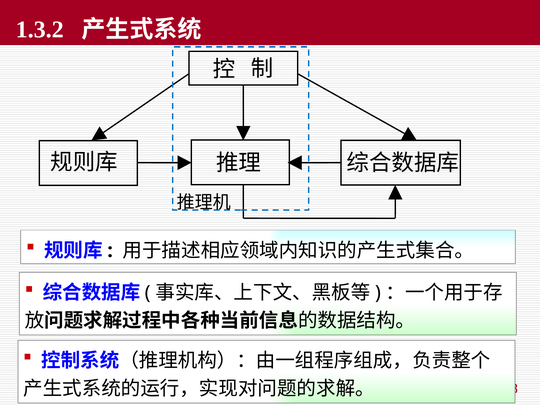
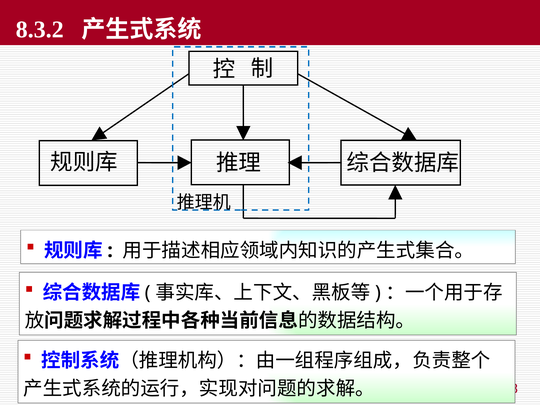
1.3.2: 1.3.2 -> 8.3.2
